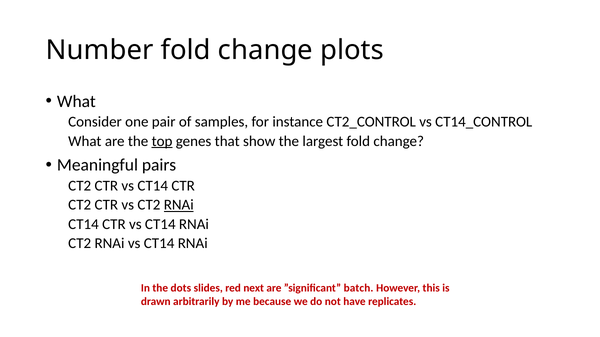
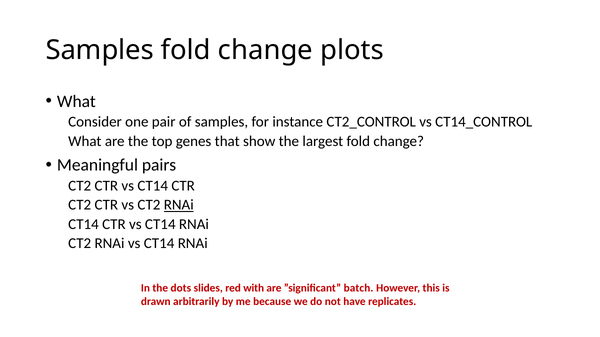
Number at (100, 50): Number -> Samples
top underline: present -> none
next: next -> with
